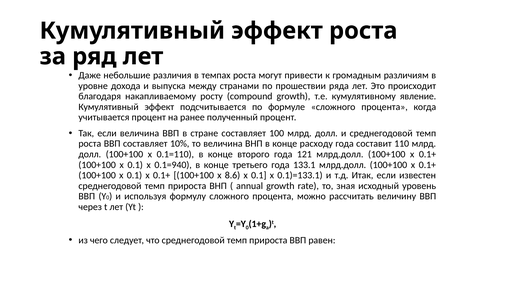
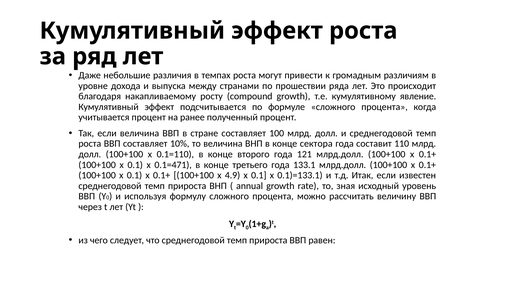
расходу: расходу -> сектора
0.1=940: 0.1=940 -> 0.1=471
8.6: 8.6 -> 4.9
